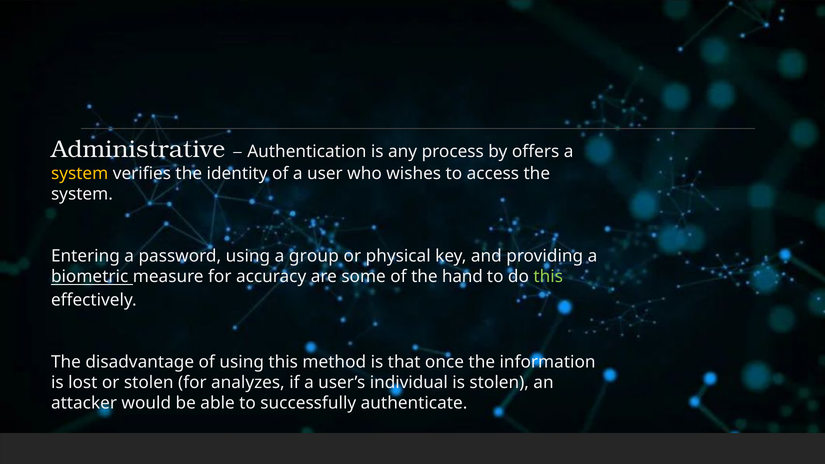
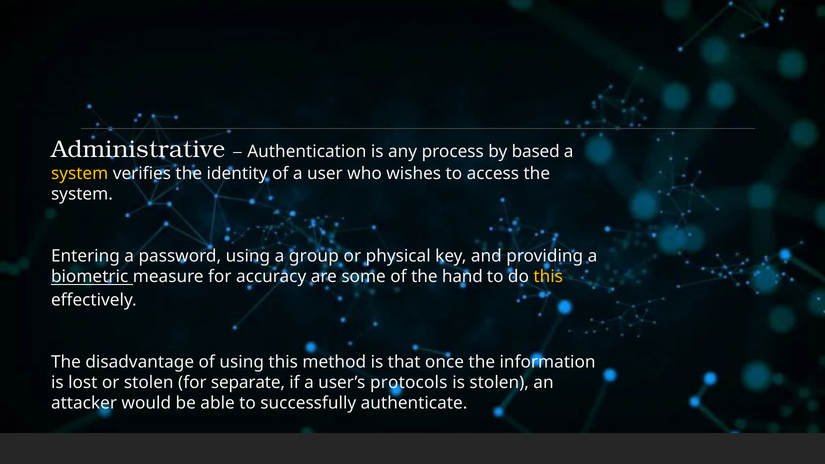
offers: offers -> based
this at (548, 277) colour: light green -> yellow
analyzes: analyzes -> separate
individual: individual -> protocols
